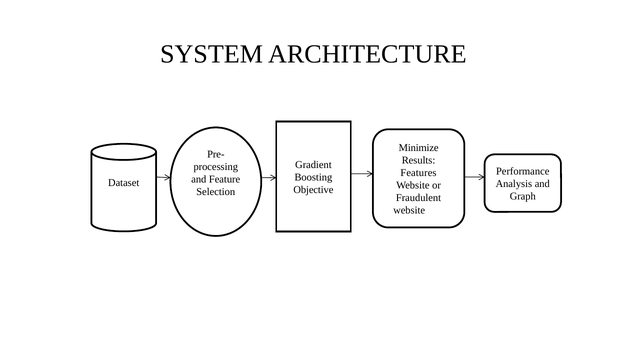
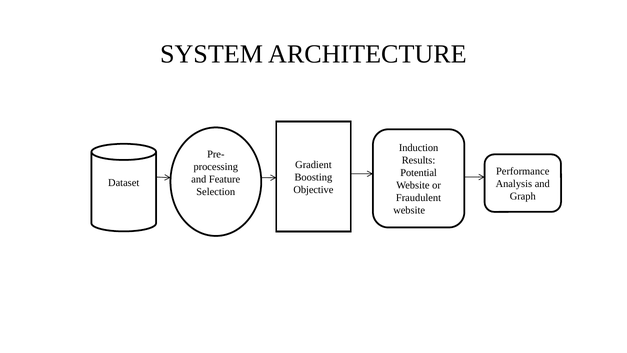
Minimize: Minimize -> Induction
Features: Features -> Potential
